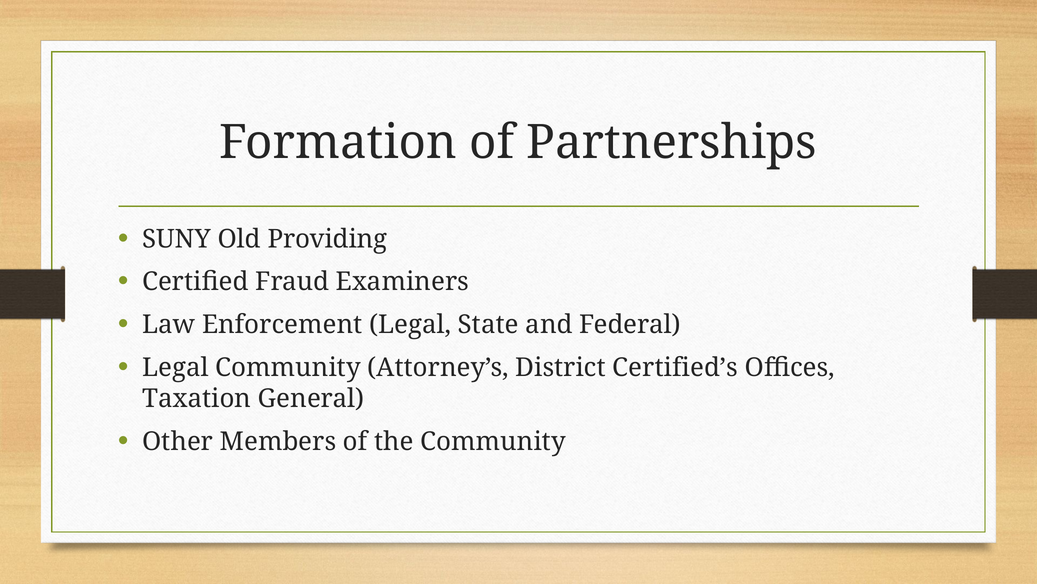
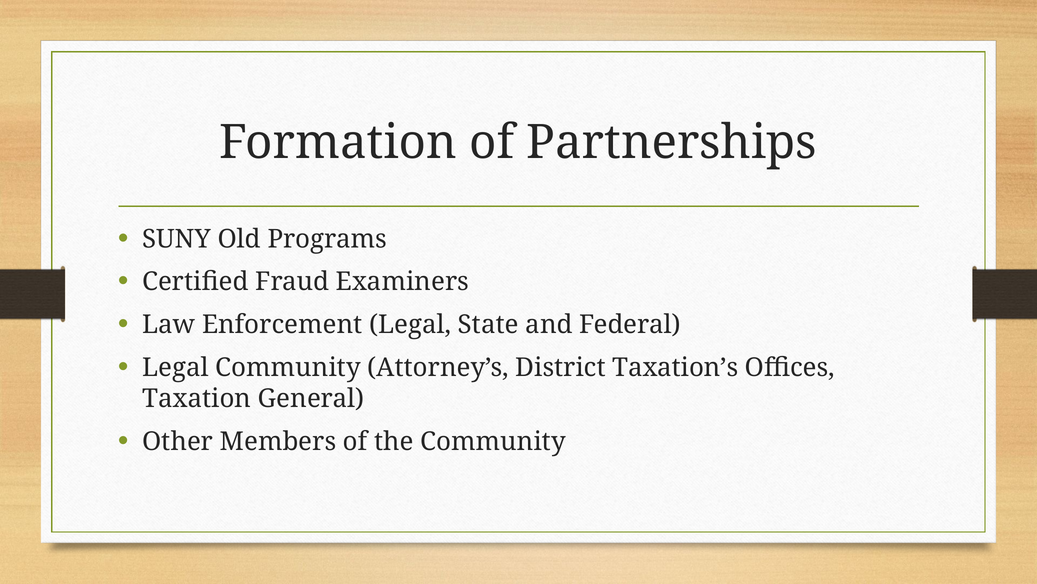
Providing: Providing -> Programs
Certified’s: Certified’s -> Taxation’s
